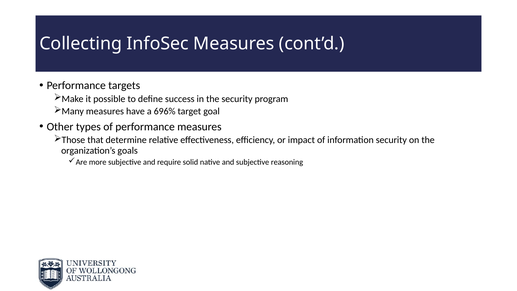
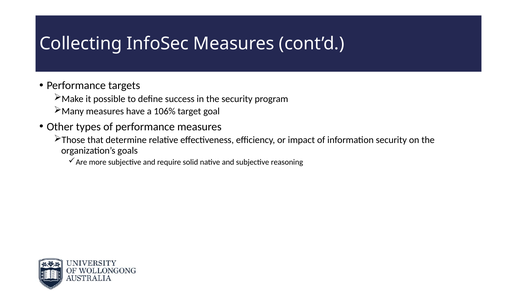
696%: 696% -> 106%
